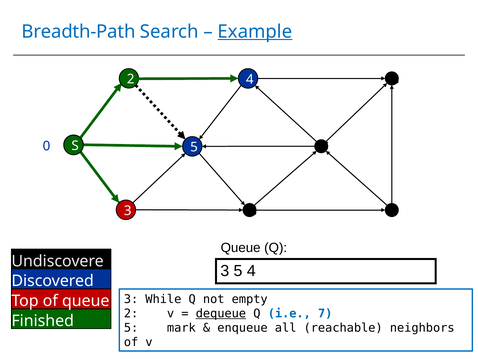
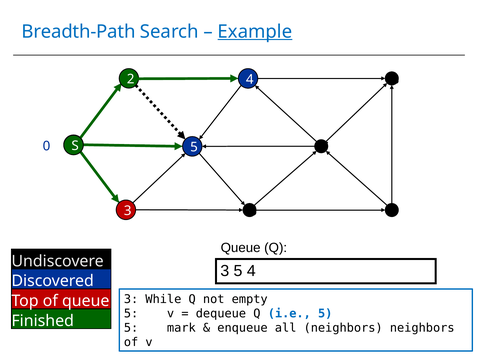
2 at (131, 313): 2 -> 5
dequeue underline: present -> none
i.e 7: 7 -> 5
all reachable: reachable -> neighbors
